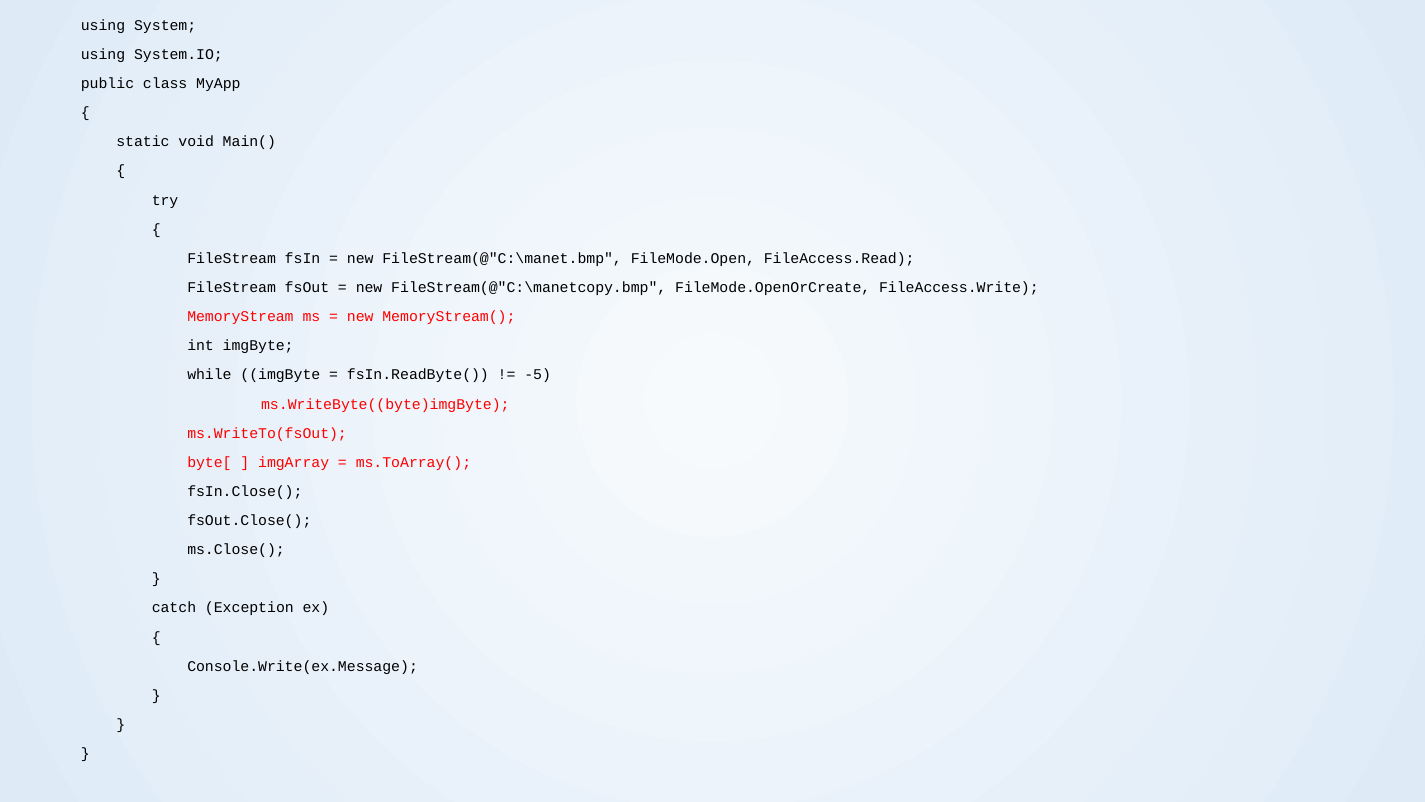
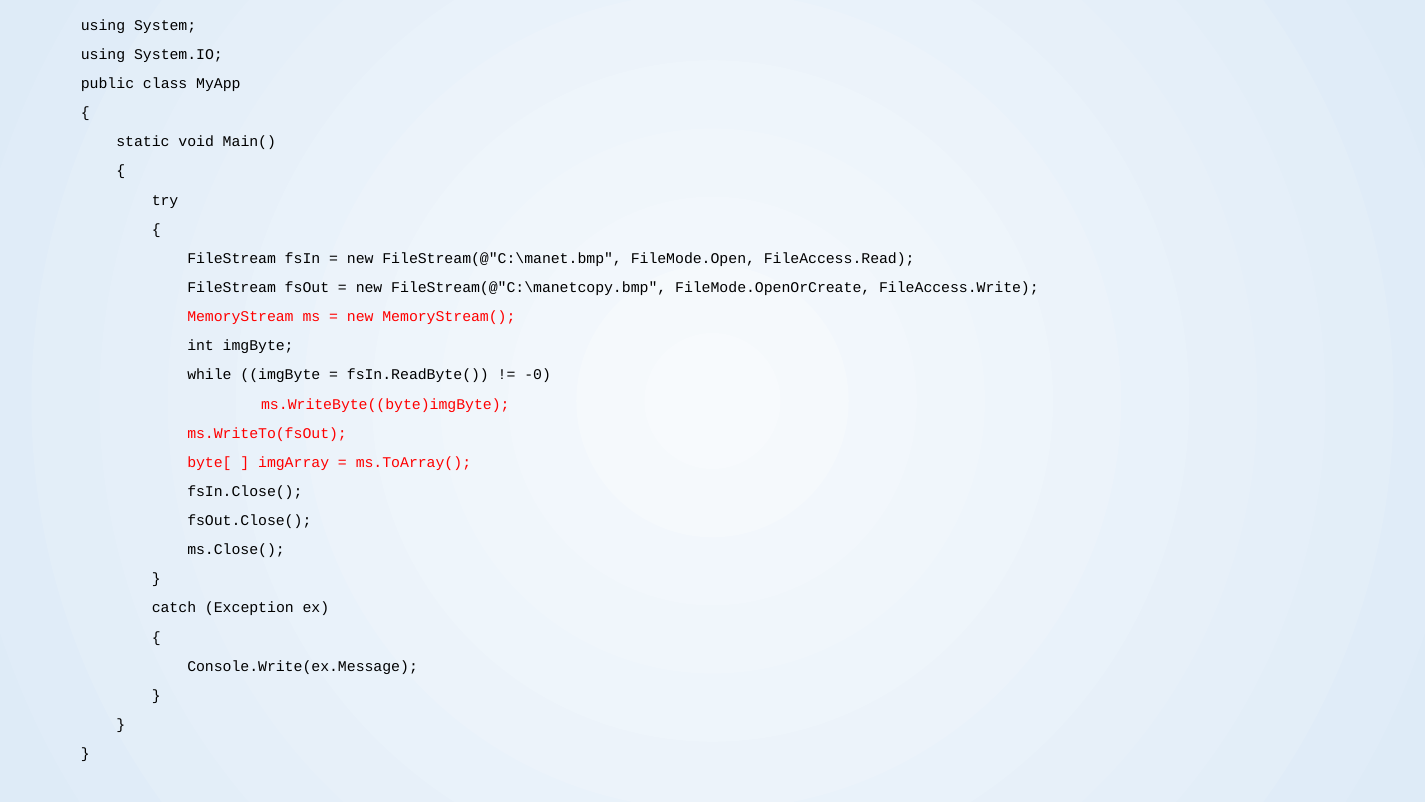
-5: -5 -> -0
